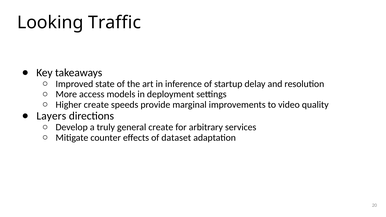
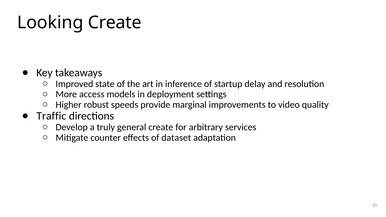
Looking Traffic: Traffic -> Create
Higher create: create -> robust
Layers: Layers -> Traffic
